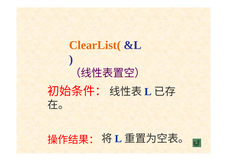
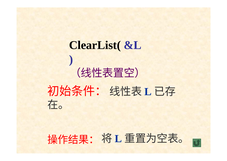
ClearList( colour: orange -> black
